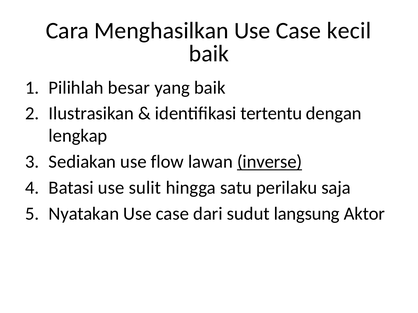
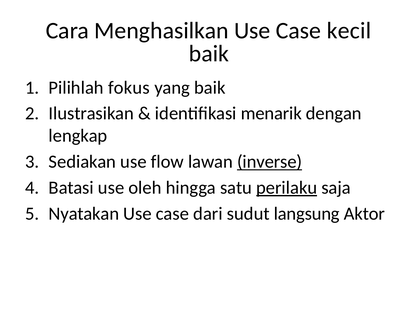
besar: besar -> fokus
tertentu: tertentu -> menarik
sulit: sulit -> oleh
perilaku underline: none -> present
